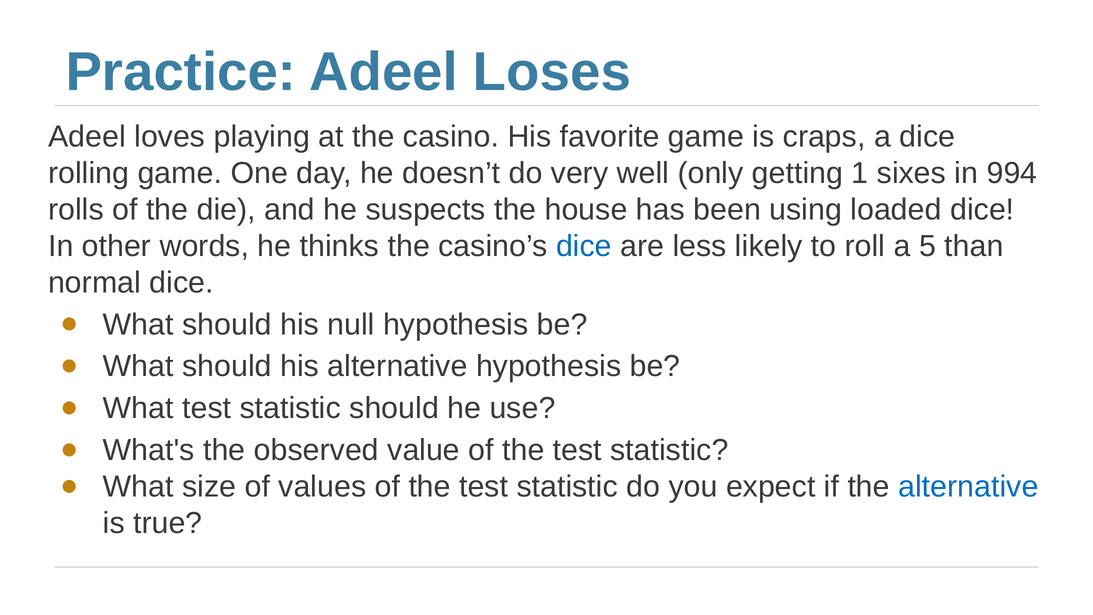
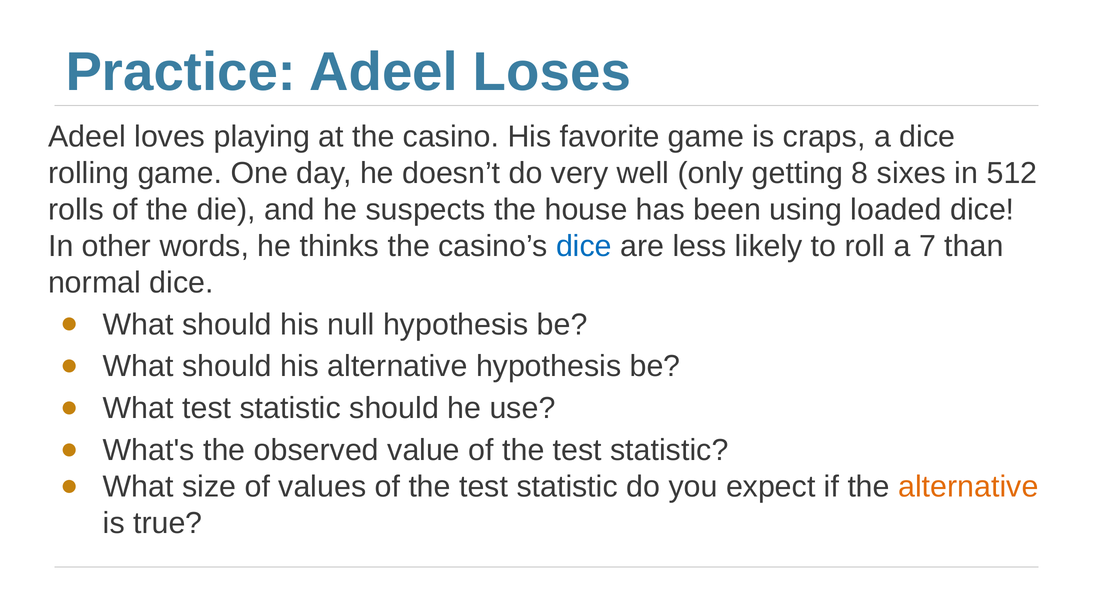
1: 1 -> 8
994: 994 -> 512
5: 5 -> 7
alternative at (968, 487) colour: blue -> orange
